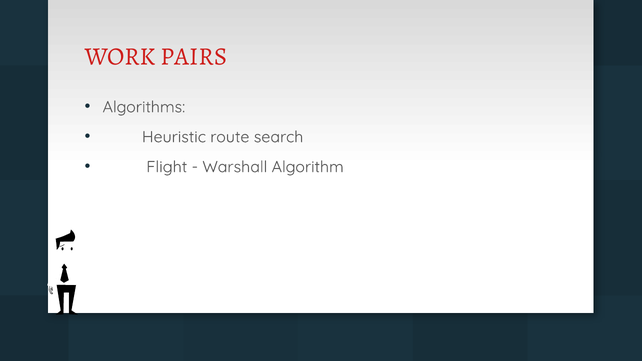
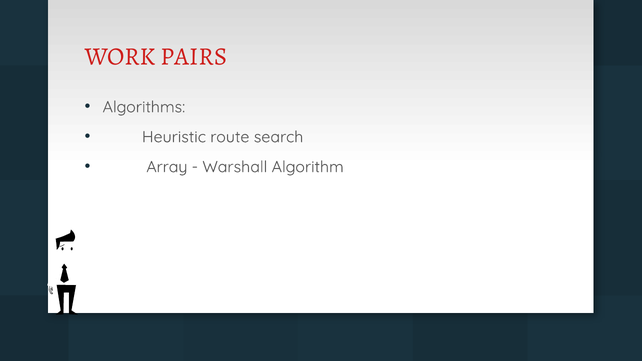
Flight: Flight -> Array
